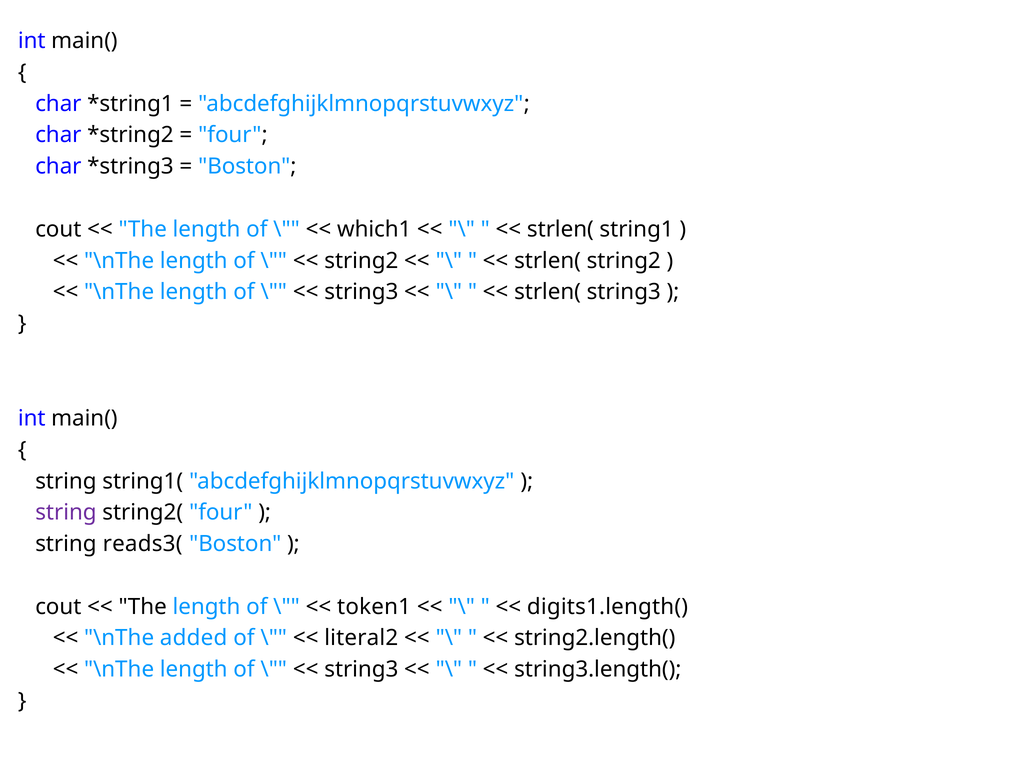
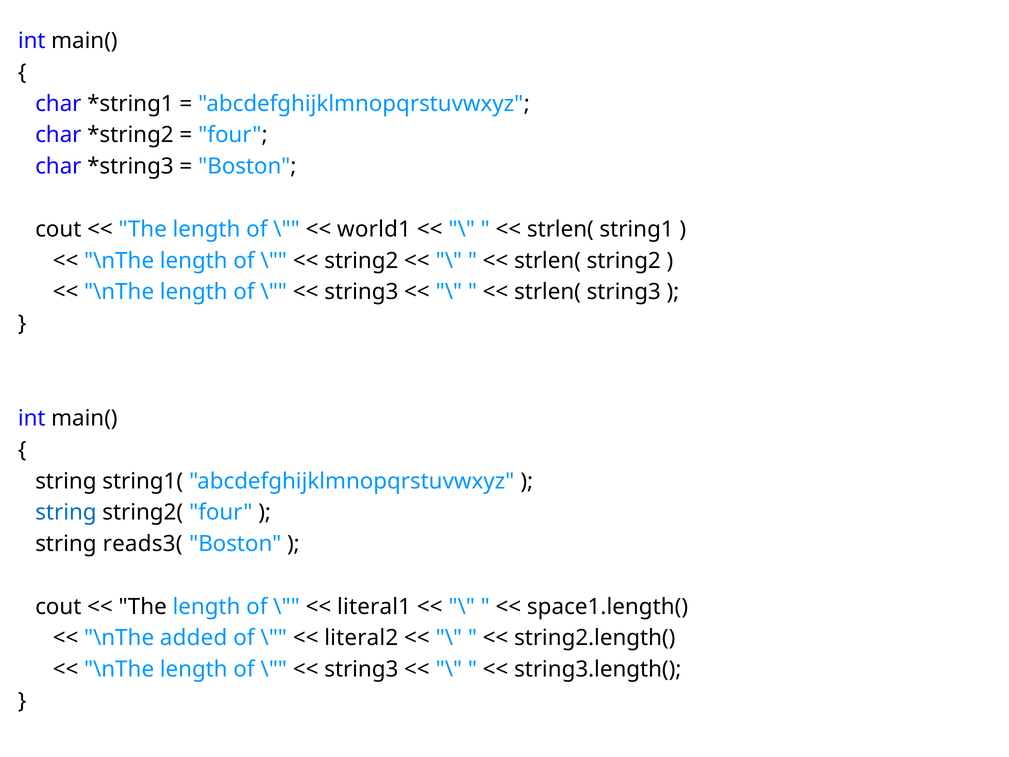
which1: which1 -> world1
string at (66, 512) colour: purple -> blue
token1: token1 -> literal1
digits1.length(: digits1.length( -> space1.length(
